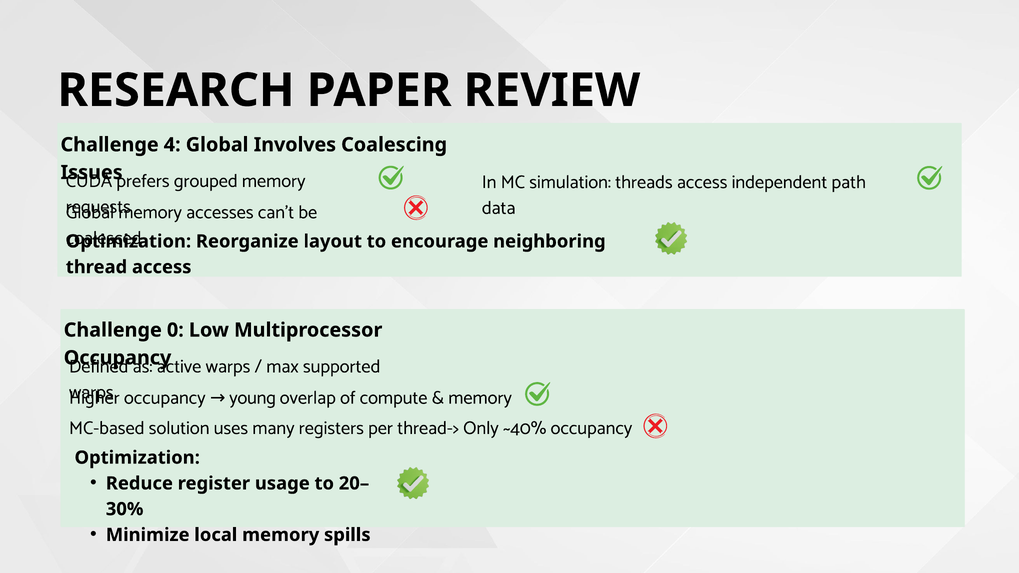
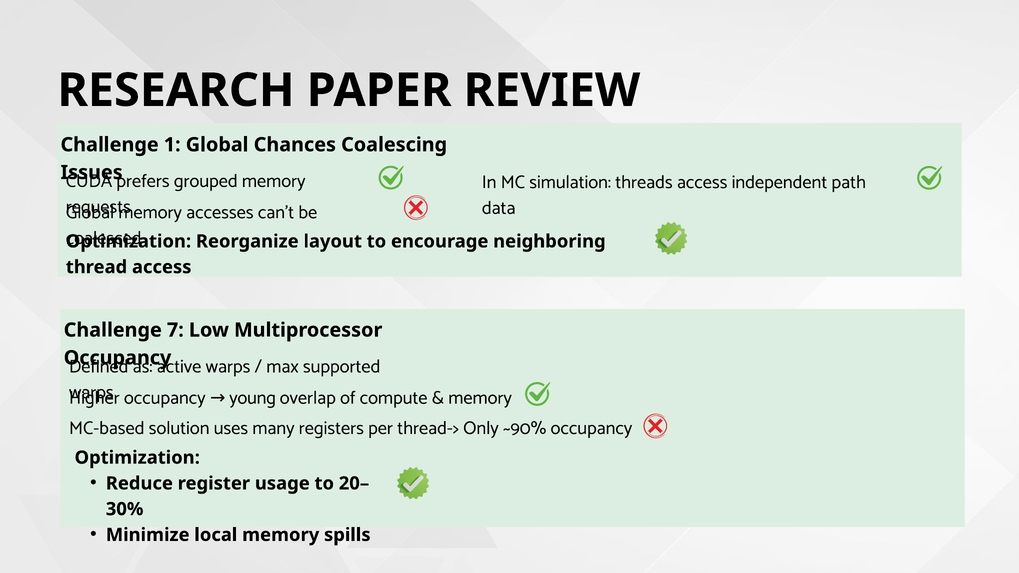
4: 4 -> 1
Involves: Involves -> Chances
0: 0 -> 7
~40%: ~40% -> ~90%
